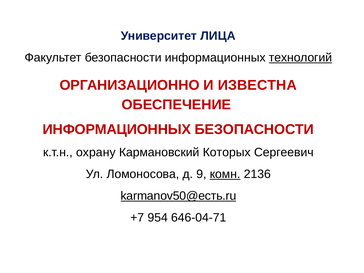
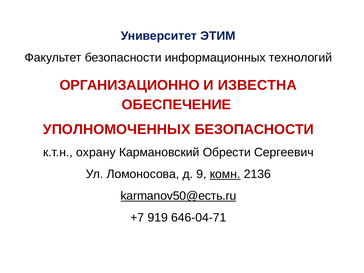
ЛИЦА: ЛИЦА -> ЭТИМ
технологий underline: present -> none
ИНФОРМАЦИОННЫХ at (117, 129): ИНФОРМАЦИОННЫХ -> УПОЛНОМОЧЕННЫХ
Которых: Которых -> Обрести
954: 954 -> 919
